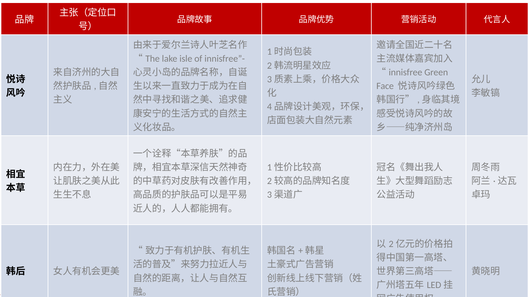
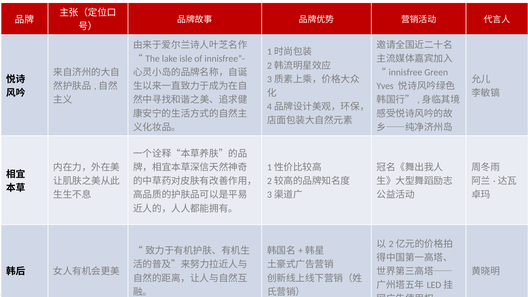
Face: Face -> Yves
